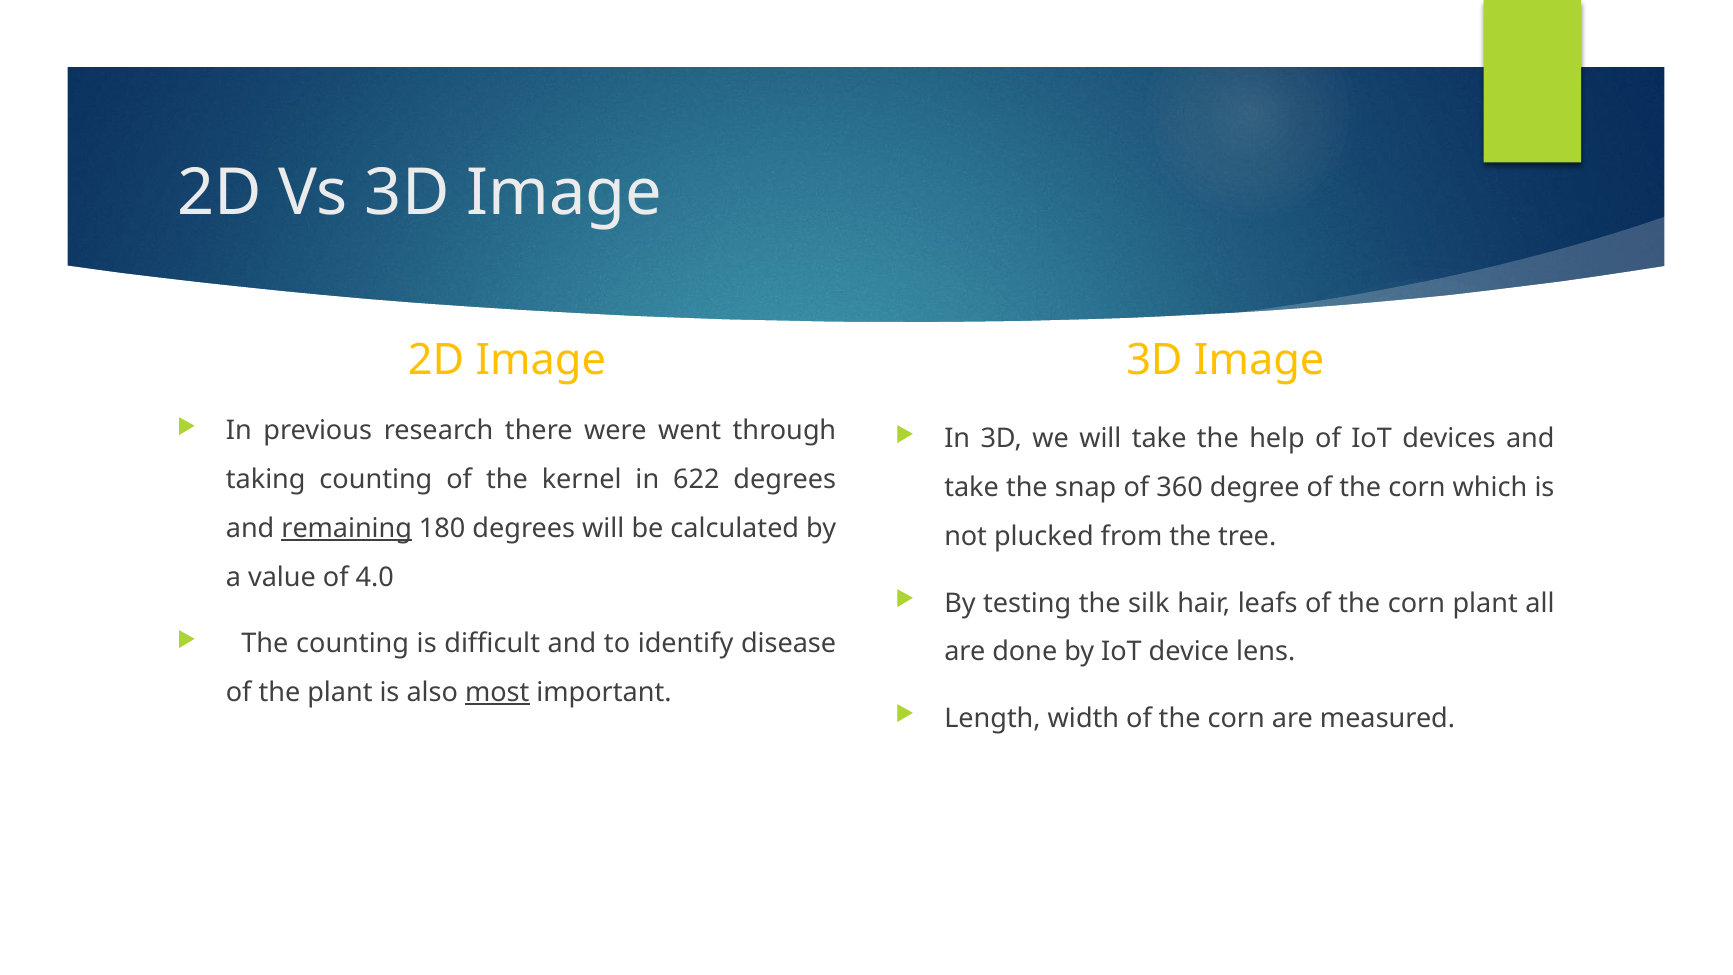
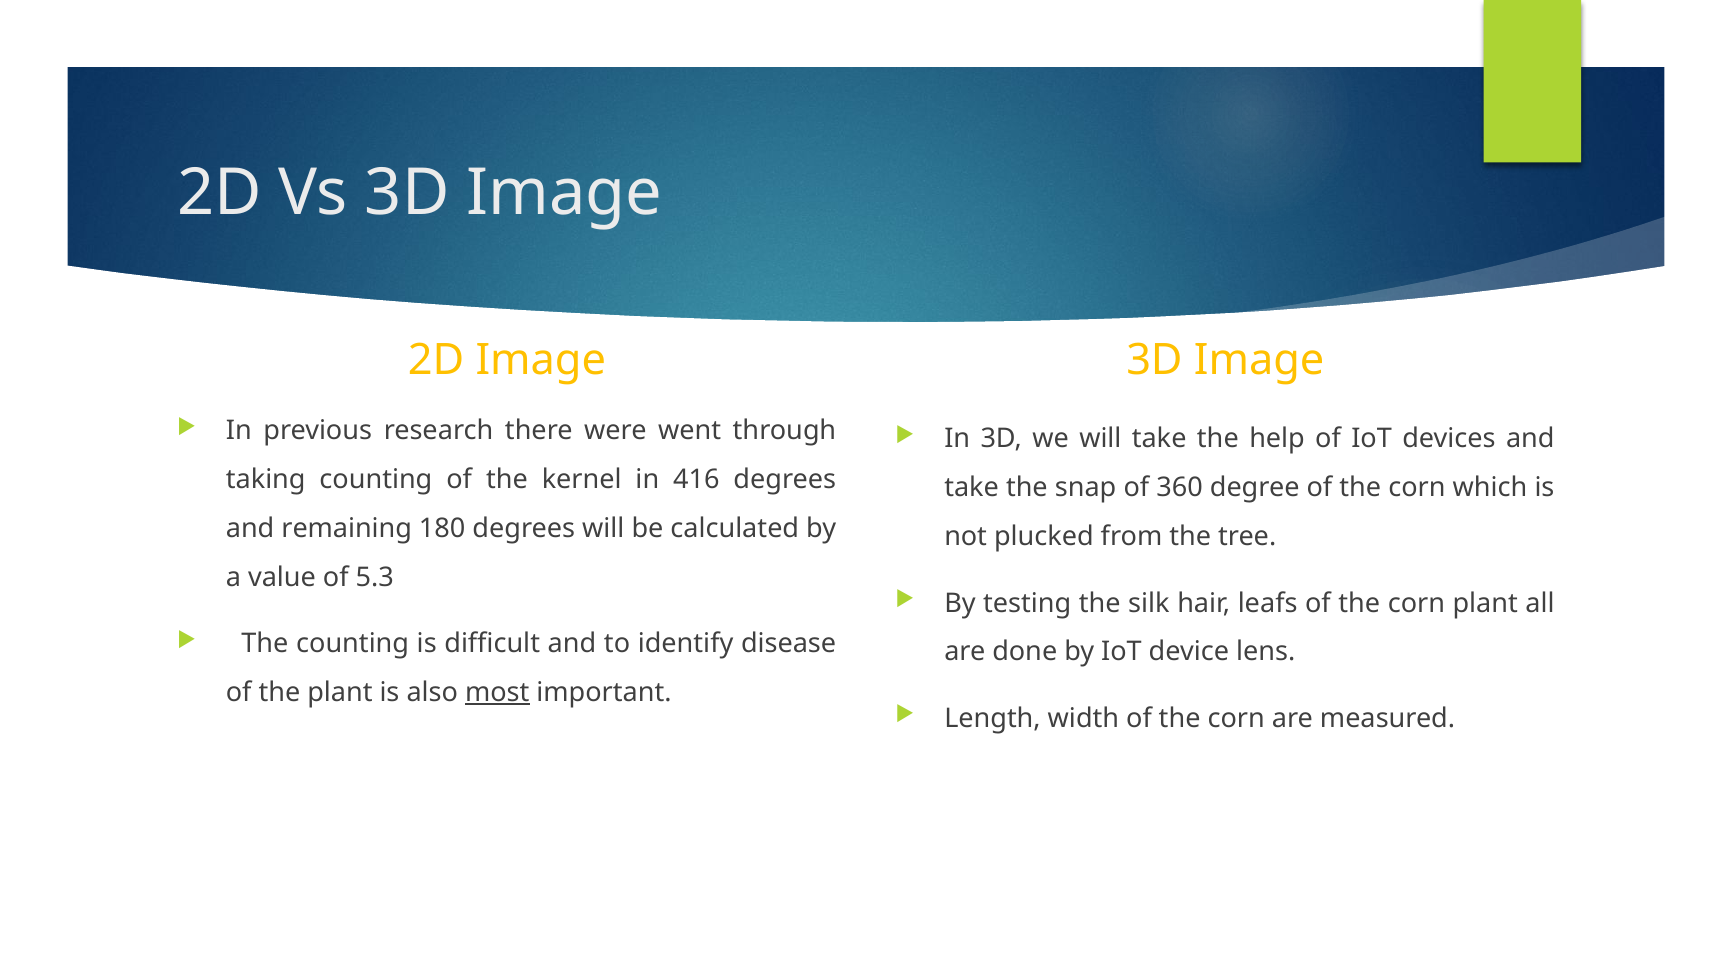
622: 622 -> 416
remaining underline: present -> none
4.0: 4.0 -> 5.3
